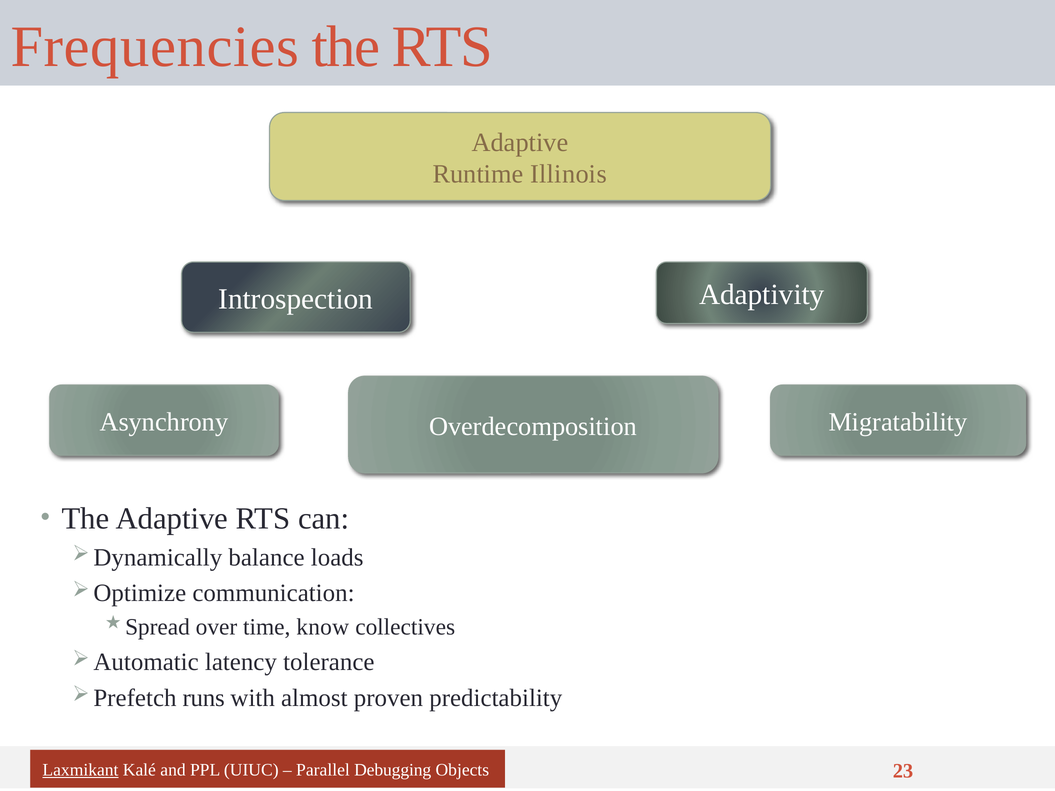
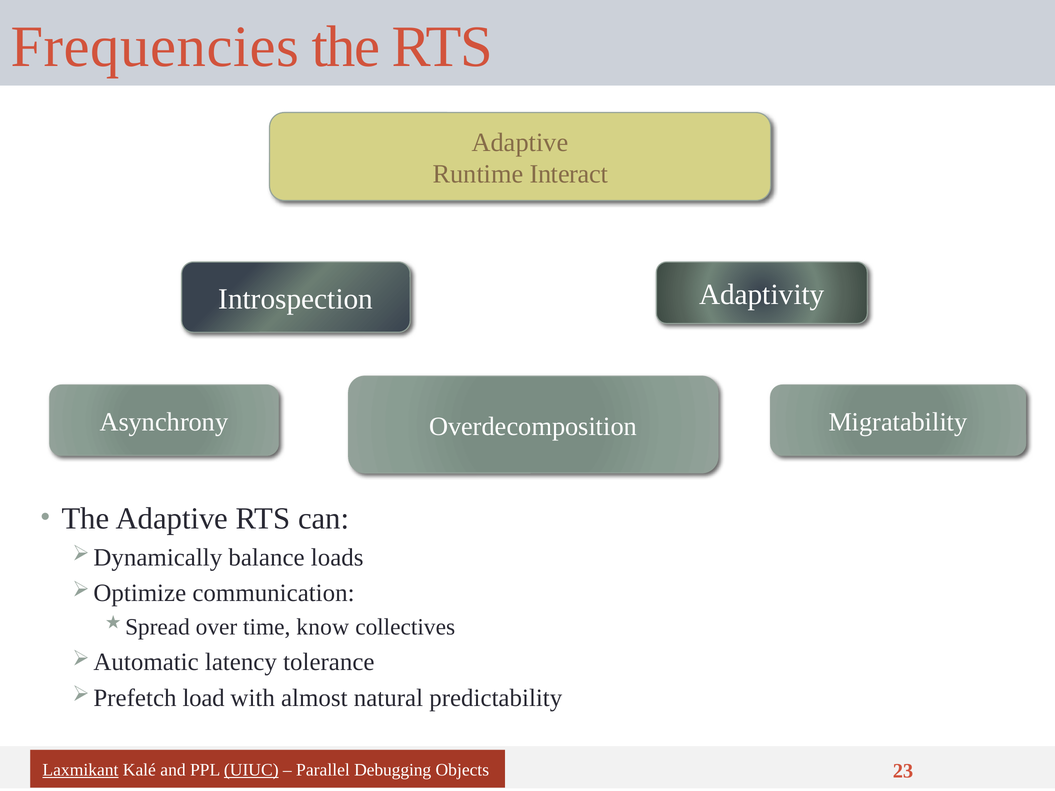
Illinois: Illinois -> Interact
runs: runs -> load
proven: proven -> natural
UIUC underline: none -> present
